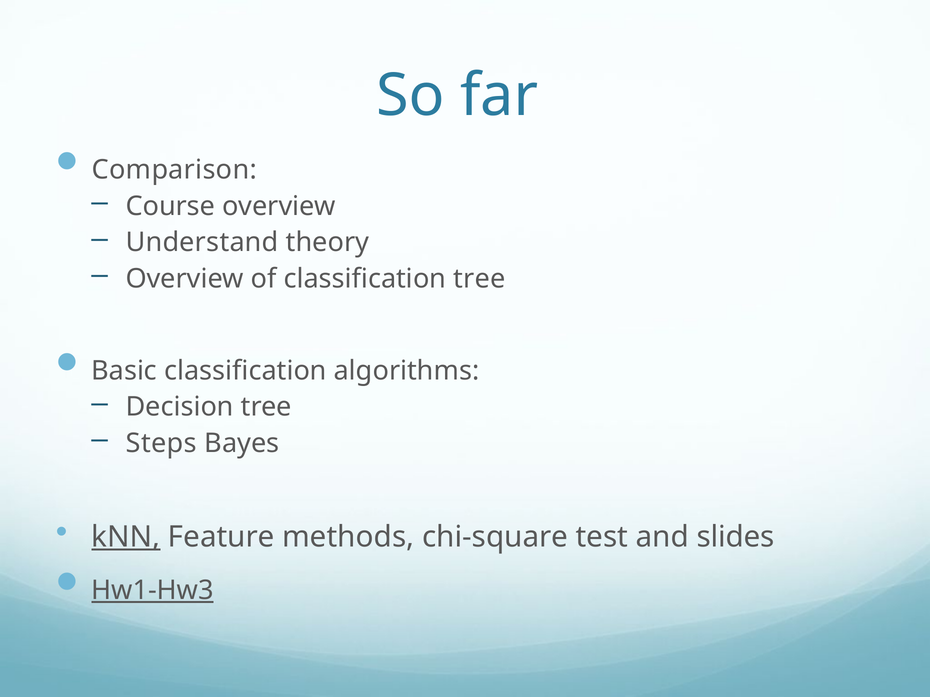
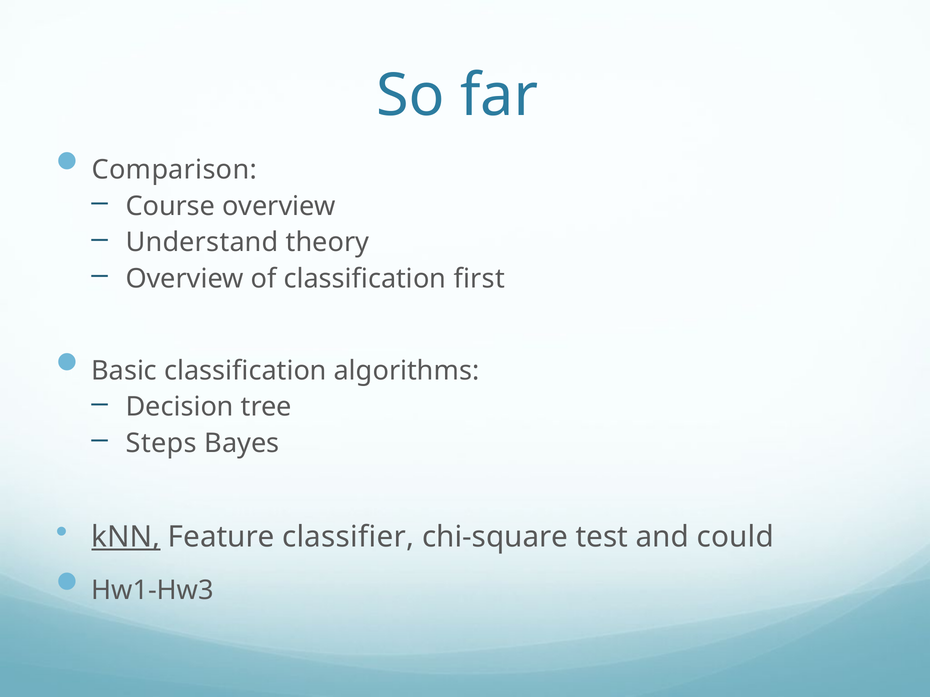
classification tree: tree -> first
methods: methods -> classifier
slides: slides -> could
Hw1-Hw3 underline: present -> none
